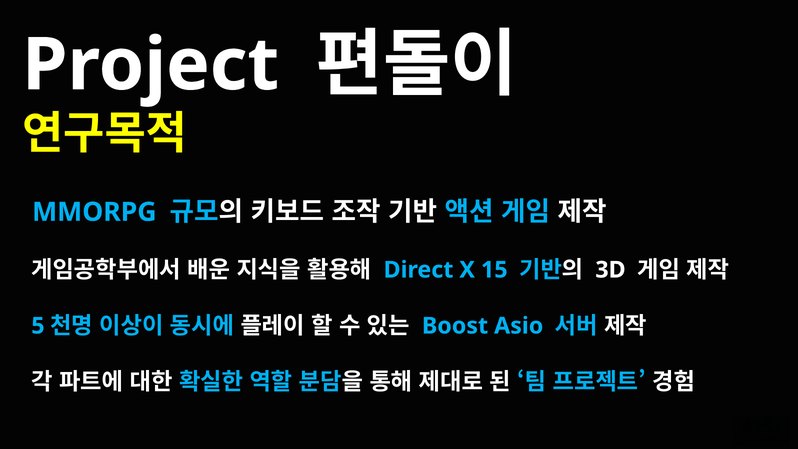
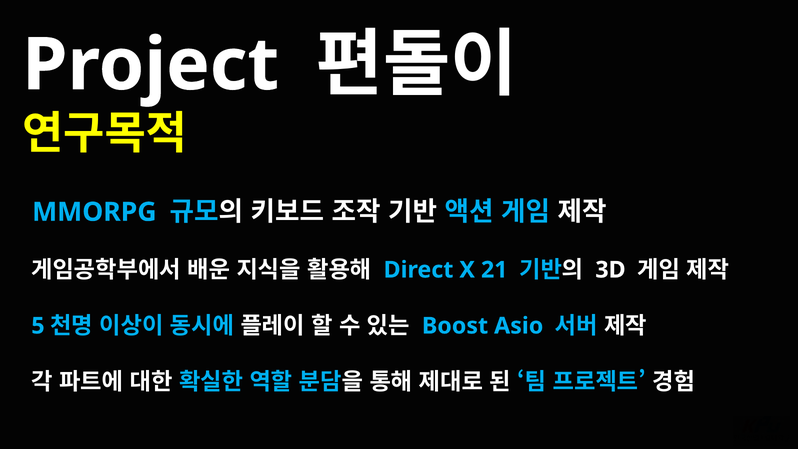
15: 15 -> 21
